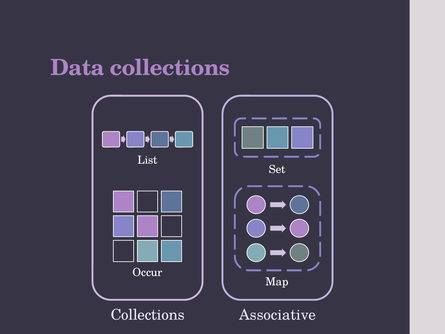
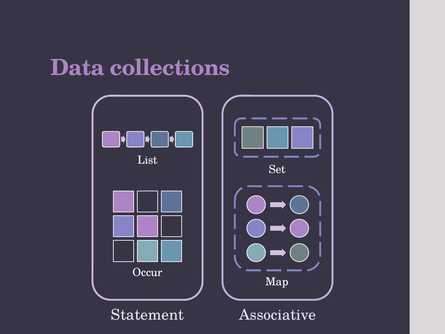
Collections at (148, 315): Collections -> Statement
